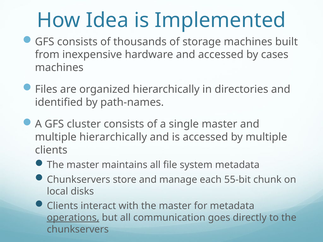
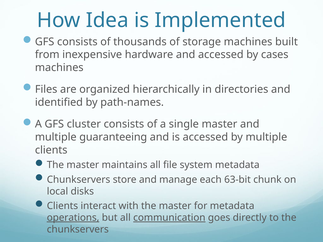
multiple hierarchically: hierarchically -> guaranteeing
55-bit: 55-bit -> 63-bit
communication underline: none -> present
